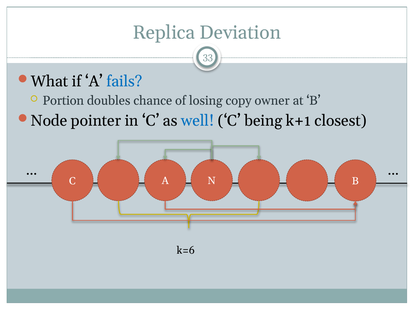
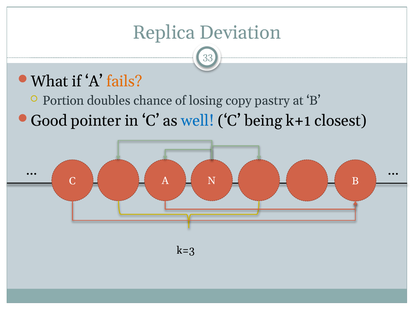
fails colour: blue -> orange
owner: owner -> pastry
Node: Node -> Good
k=6: k=6 -> k=3
